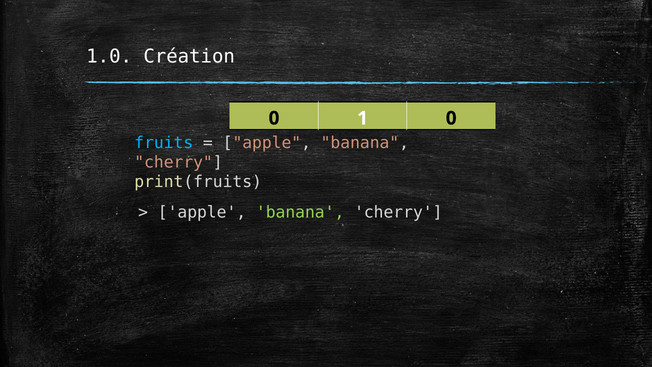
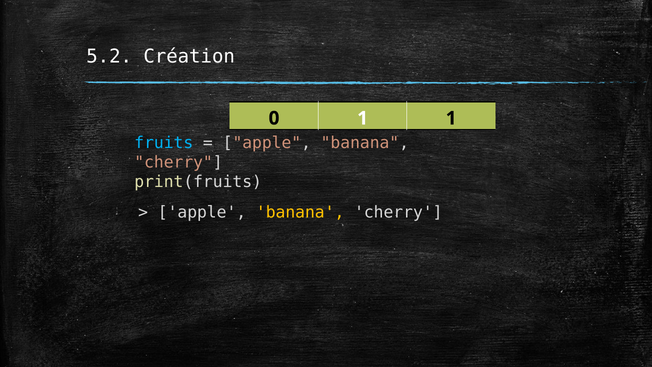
1.0: 1.0 -> 5.2
1 0: 0 -> 1
banana at (300, 212) colour: light green -> yellow
